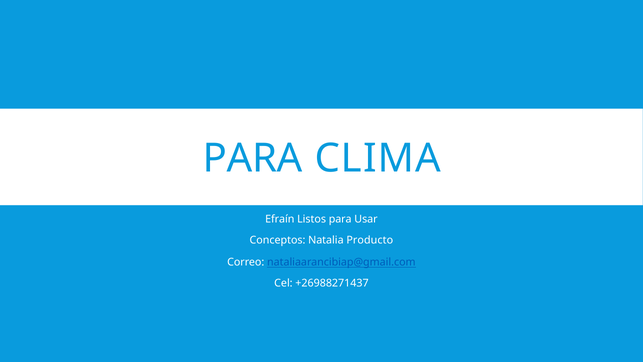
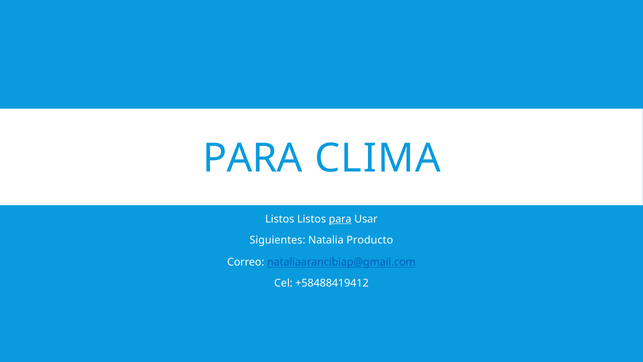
Efraín at (280, 219): Efraín -> Listos
para at (340, 219) underline: none -> present
Conceptos: Conceptos -> Siguientes
+26988271437: +26988271437 -> +58488419412
